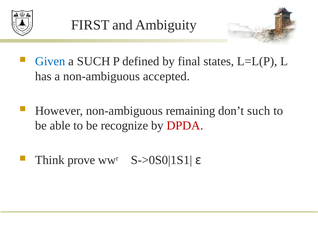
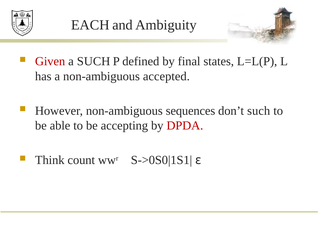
FIRST: FIRST -> EACH
Given colour: blue -> red
remaining: remaining -> sequences
recognize: recognize -> accepting
prove: prove -> count
